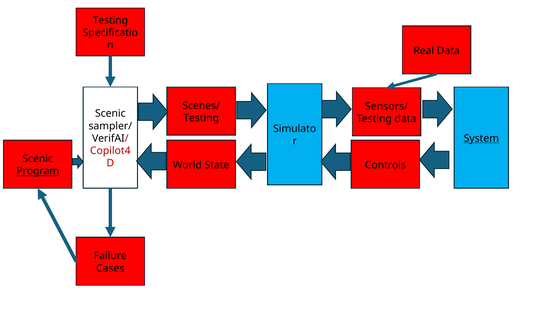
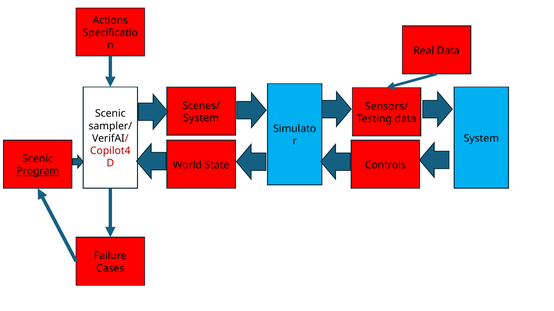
Testing at (110, 20): Testing -> Actions
Testing at (201, 118): Testing -> System
System at (481, 139) underline: present -> none
